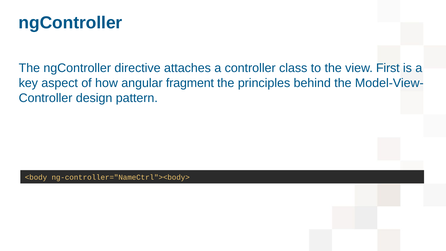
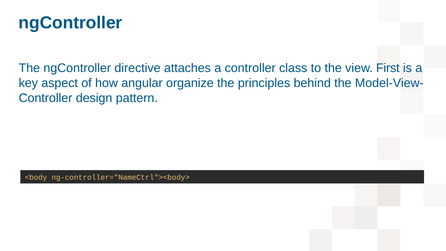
fragment: fragment -> organize
